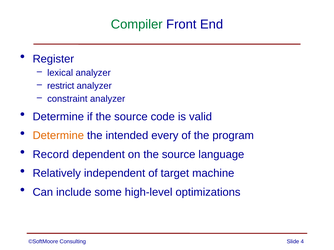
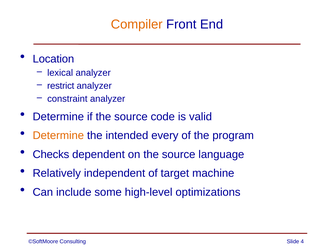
Compiler colour: green -> orange
Register: Register -> Location
Record: Record -> Checks
